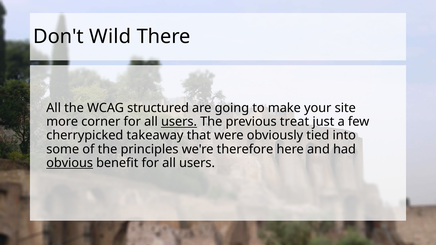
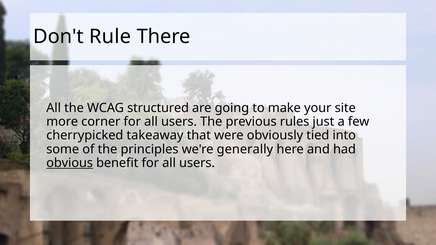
Wild: Wild -> Rule
users at (179, 122) underline: present -> none
treat: treat -> rules
therefore: therefore -> generally
